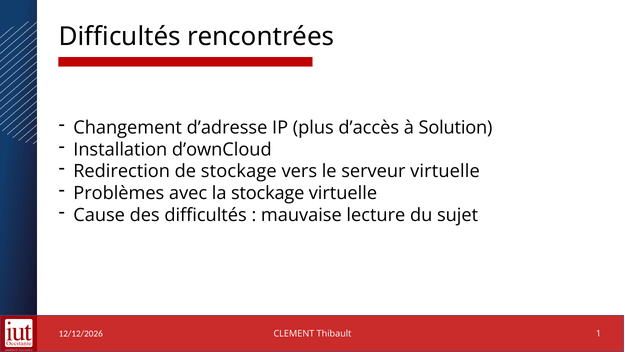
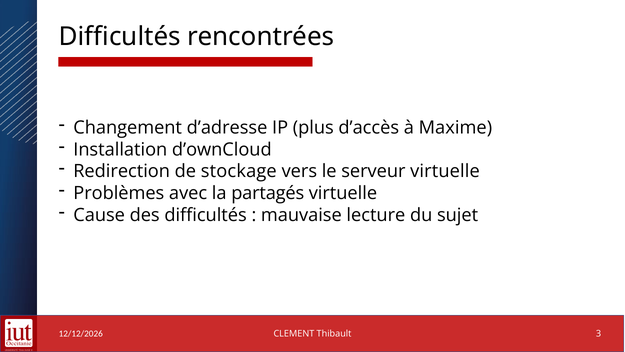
Solution: Solution -> Maxime
la stockage: stockage -> partagés
1: 1 -> 3
